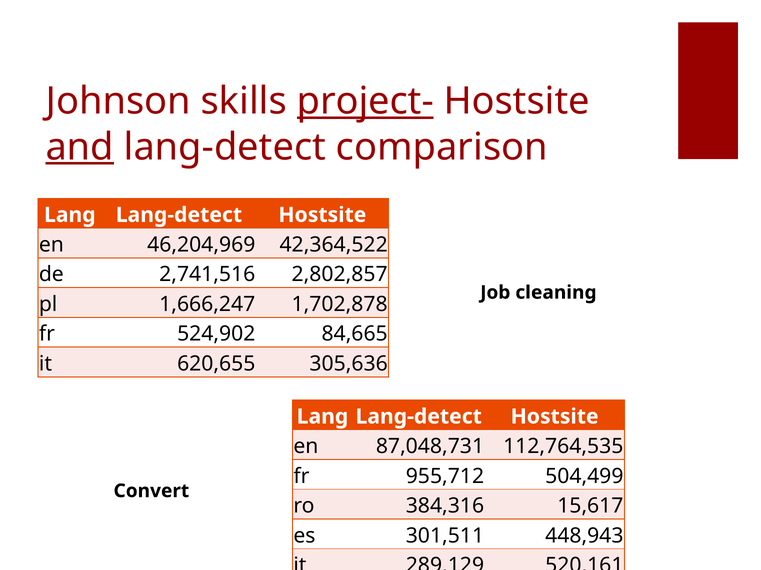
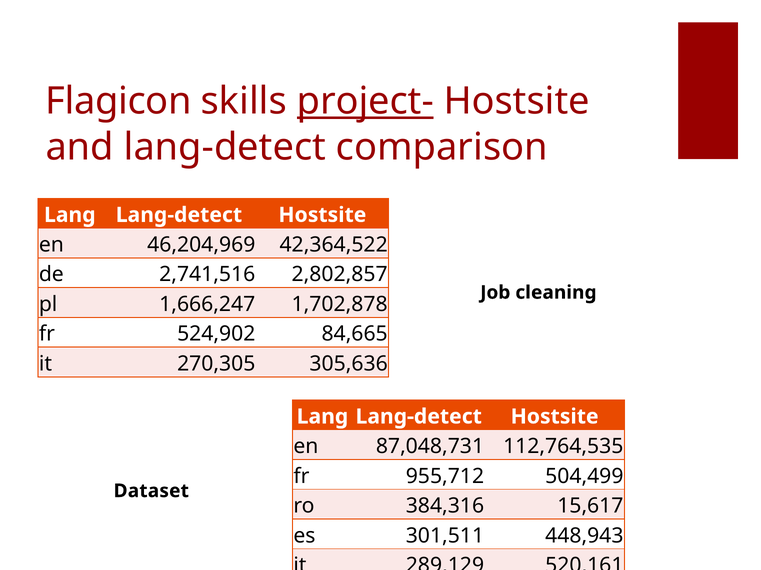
Johnson: Johnson -> Flagicon
and underline: present -> none
620,655: 620,655 -> 270,305
Convert: Convert -> Dataset
